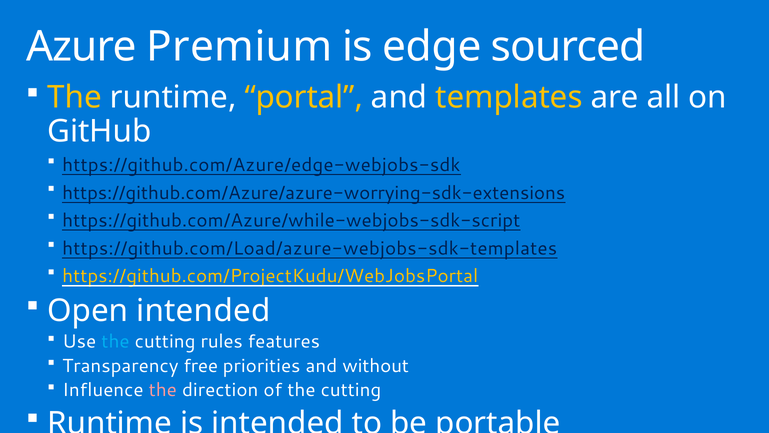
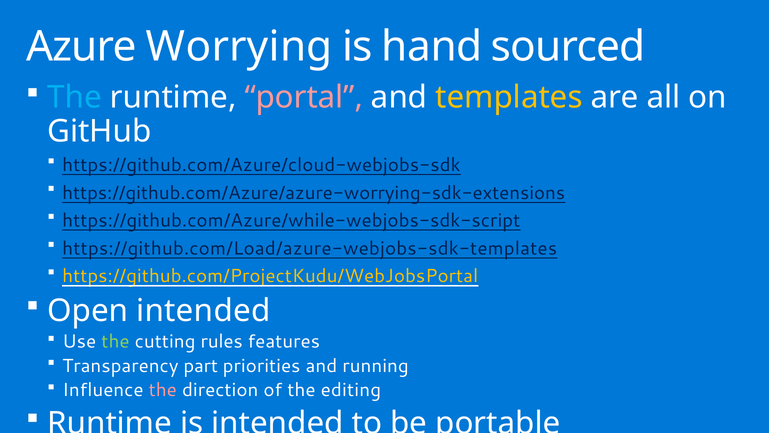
Premium: Premium -> Worrying
edge: edge -> hand
The at (75, 97) colour: yellow -> light blue
portal colour: yellow -> pink
https://github.com/Azure/edge-webjobs-sdk: https://github.com/Azure/edge-webjobs-sdk -> https://github.com/Azure/cloud-webjobs-sdk
the at (115, 341) colour: light blue -> light green
free: free -> part
without: without -> running
of the cutting: cutting -> editing
